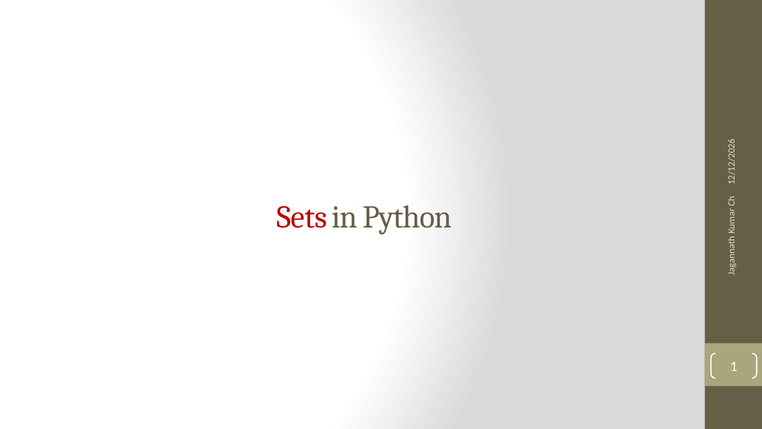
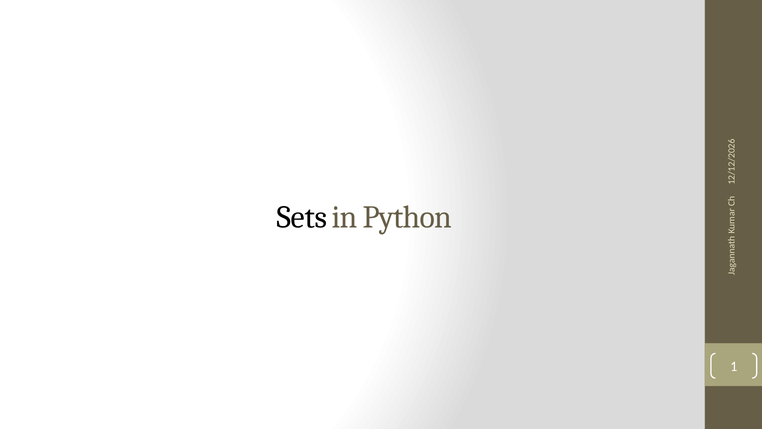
Sets colour: red -> black
